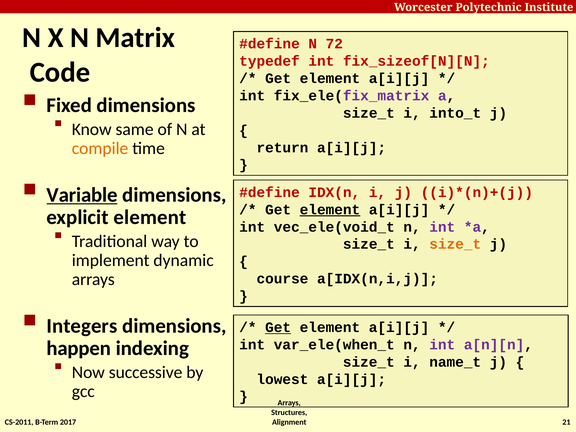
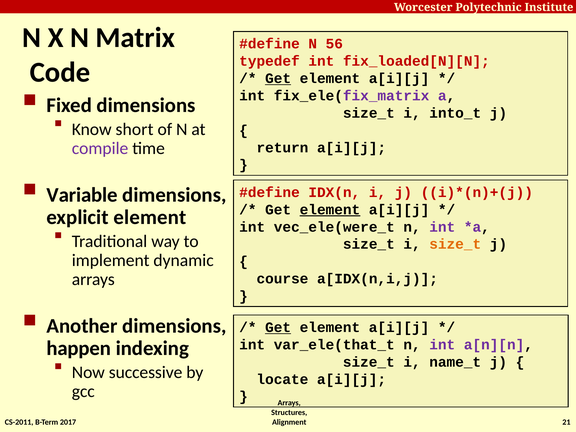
72: 72 -> 56
fix_sizeof[N][N: fix_sizeof[N][N -> fix_loaded[N][N
Get at (278, 78) underline: none -> present
same: same -> short
compile colour: orange -> purple
Variable underline: present -> none
vec_ele(void_t: vec_ele(void_t -> vec_ele(were_t
Integers: Integers -> Another
var_ele(when_t: var_ele(when_t -> var_ele(that_t
lowest: lowest -> locate
